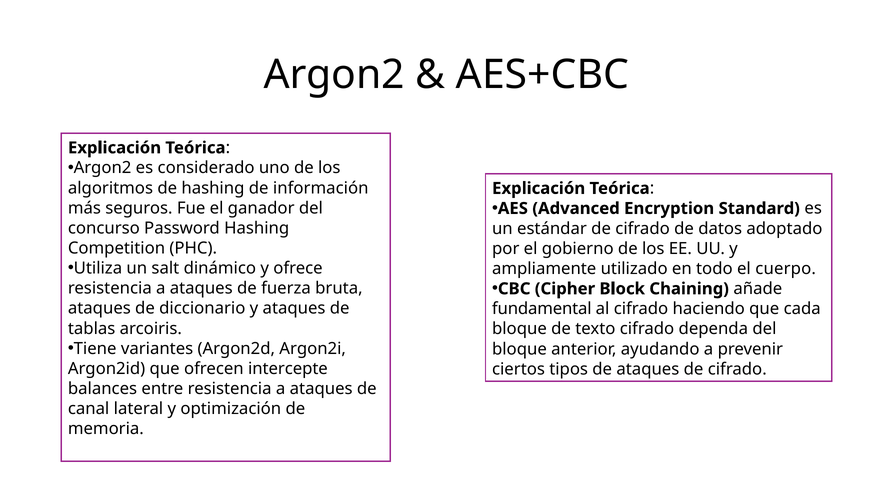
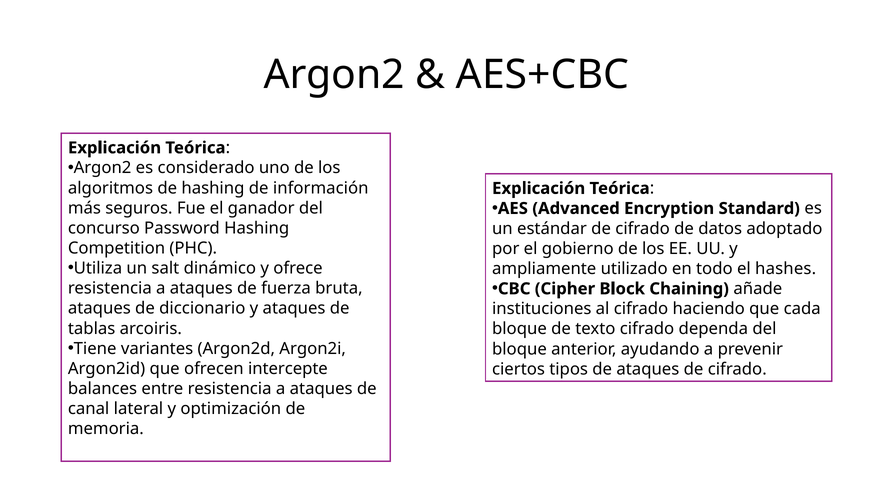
cuerpo: cuerpo -> hashes
fundamental: fundamental -> instituciones
